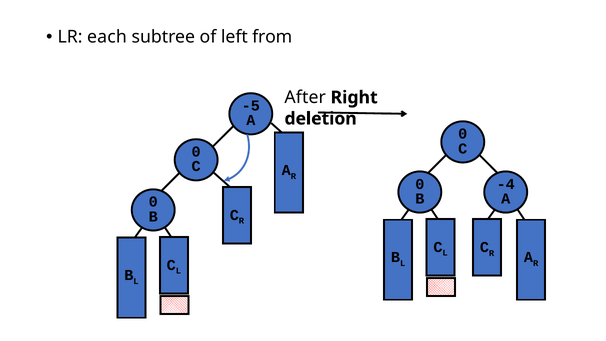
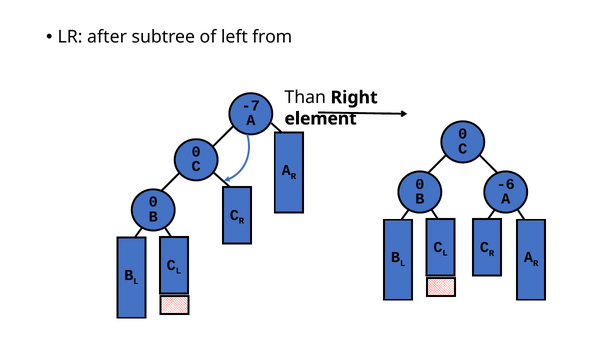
each: each -> after
After: After -> Than
-5: -5 -> -7
deletion: deletion -> element
-4: -4 -> -6
